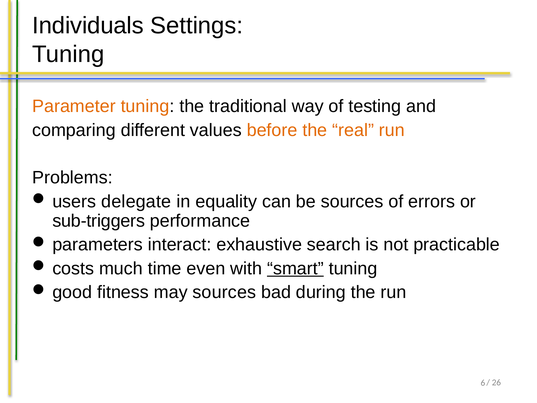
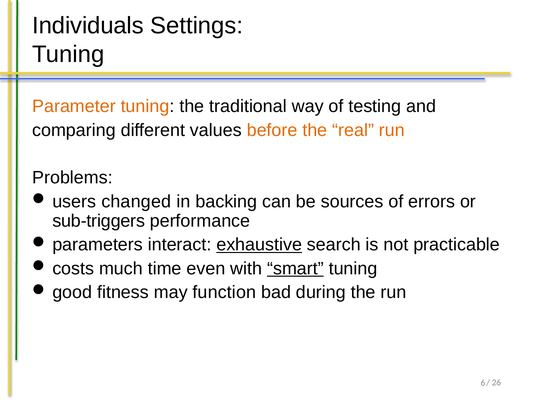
delegate: delegate -> changed
equality: equality -> backing
exhaustive underline: none -> present
may sources: sources -> function
